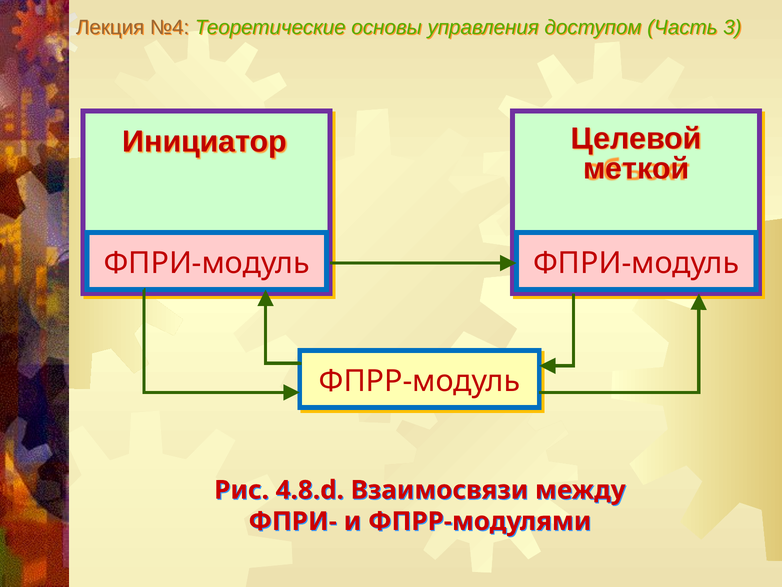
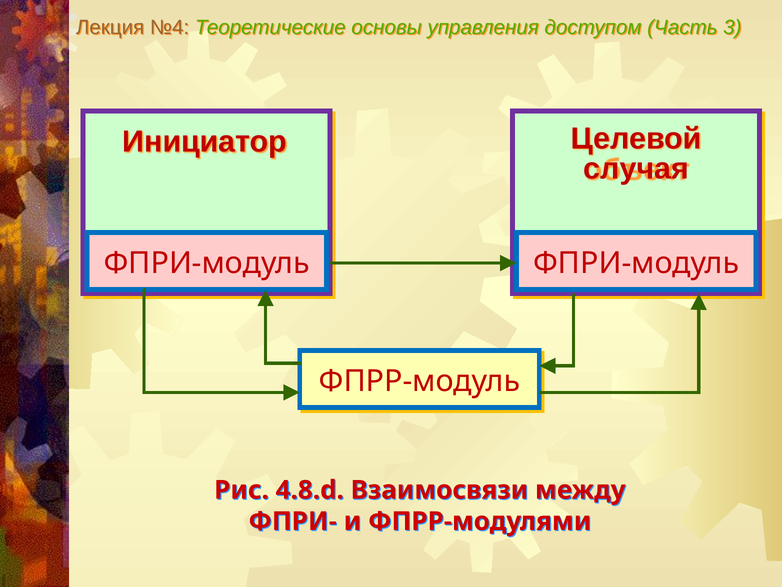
меткой: меткой -> случая
